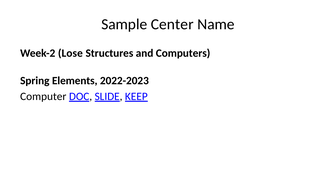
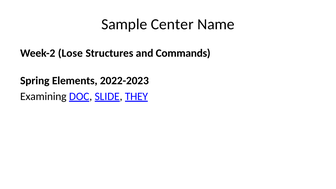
Computers: Computers -> Commands
Computer: Computer -> Examining
KEEP: KEEP -> THEY
